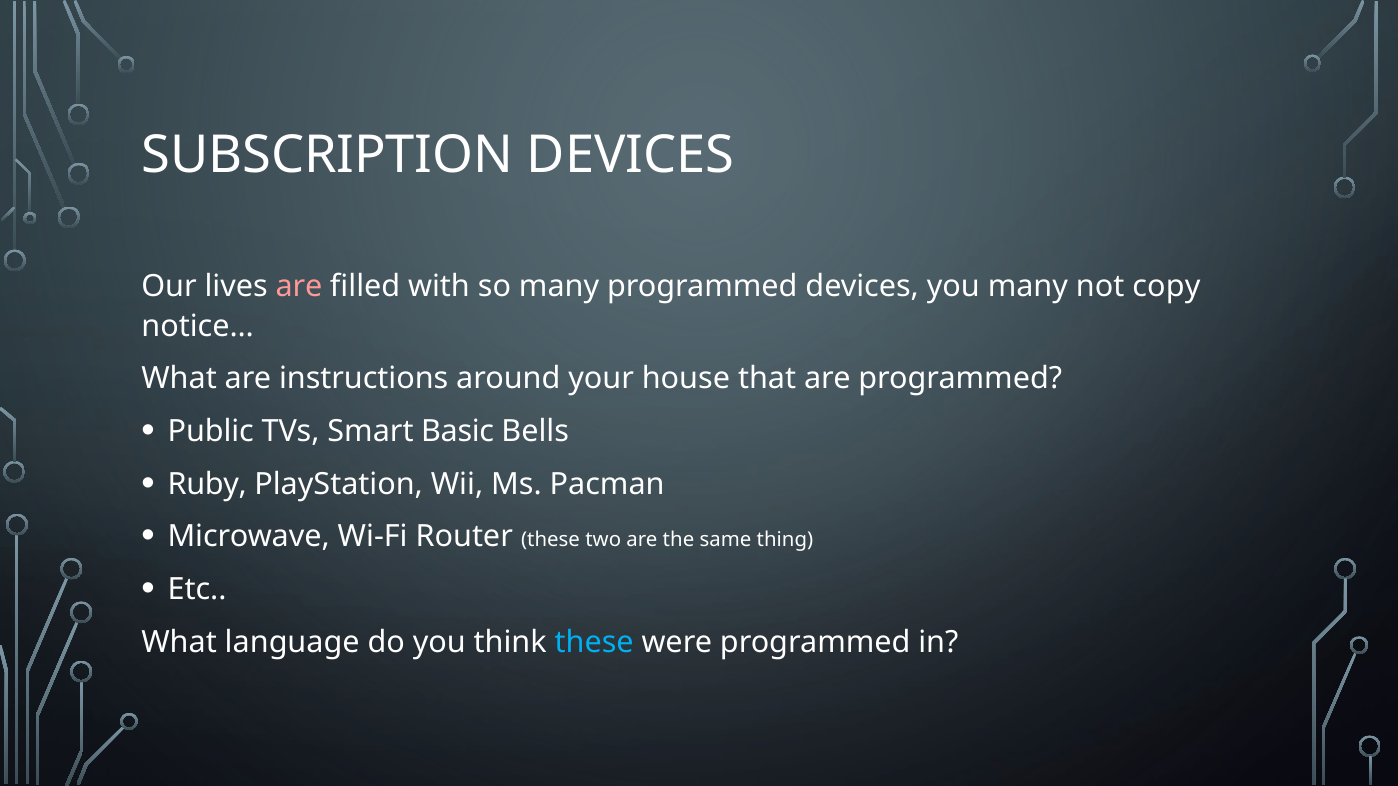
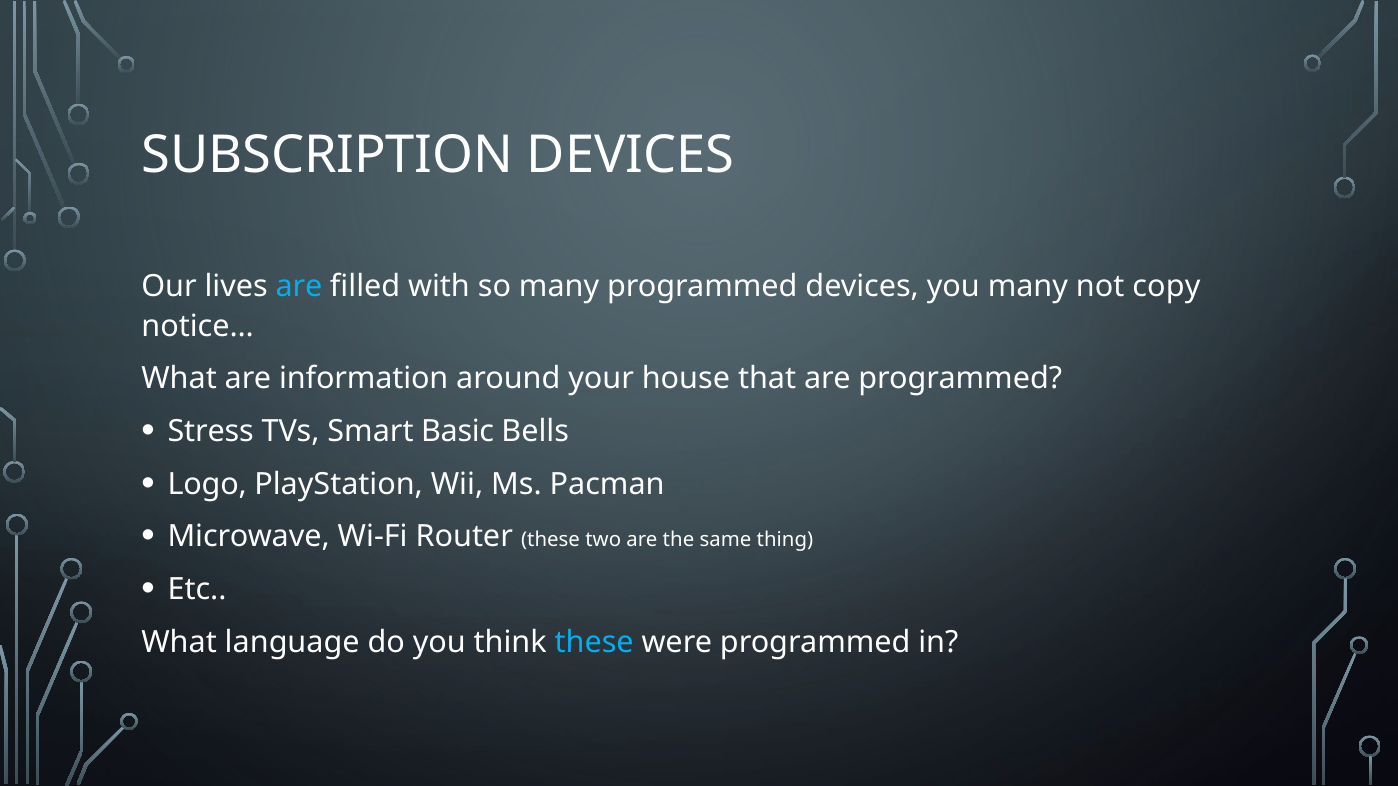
are at (299, 287) colour: pink -> light blue
instructions: instructions -> information
Public: Public -> Stress
Ruby: Ruby -> Logo
